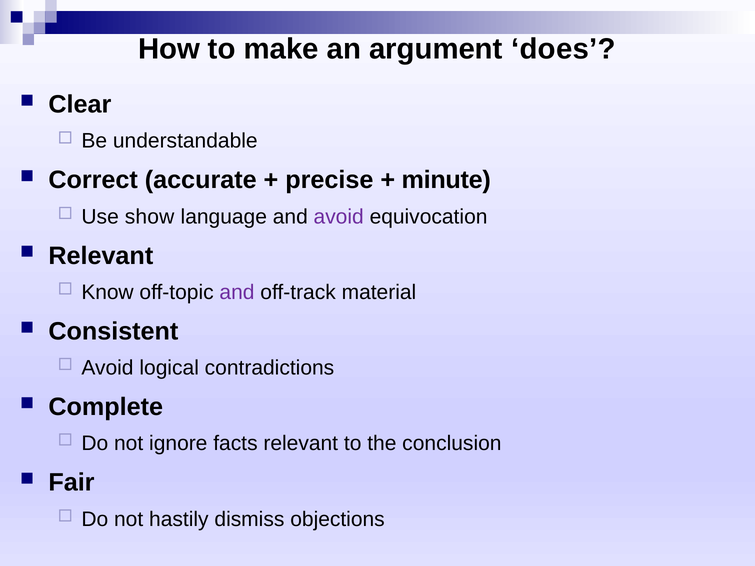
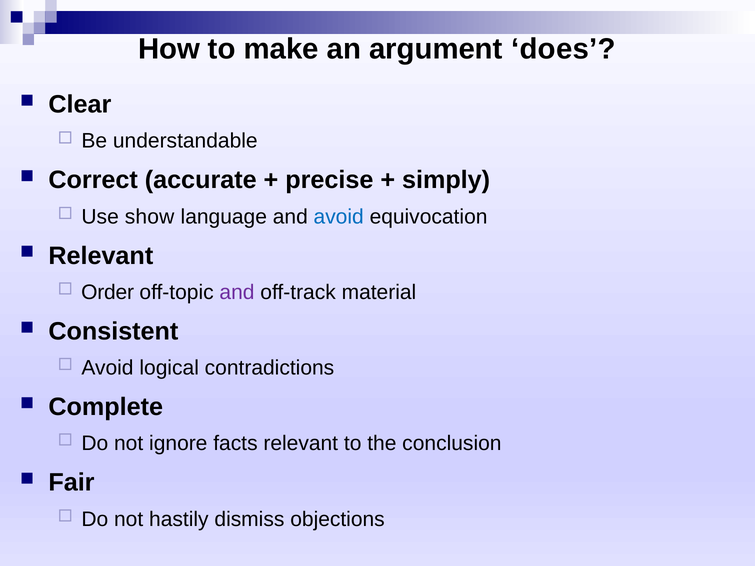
minute: minute -> simply
avoid at (339, 217) colour: purple -> blue
Know: Know -> Order
